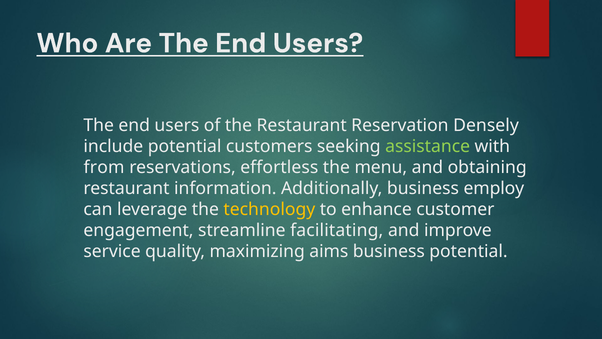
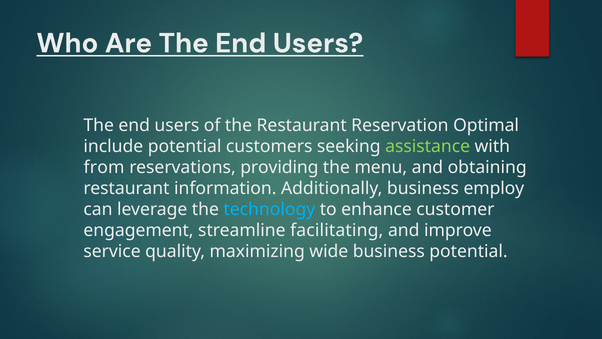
Densely: Densely -> Optimal
effortless: effortless -> providing
technology colour: yellow -> light blue
aims: aims -> wide
